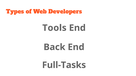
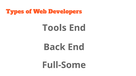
Full-Tasks: Full-Tasks -> Full-Some
